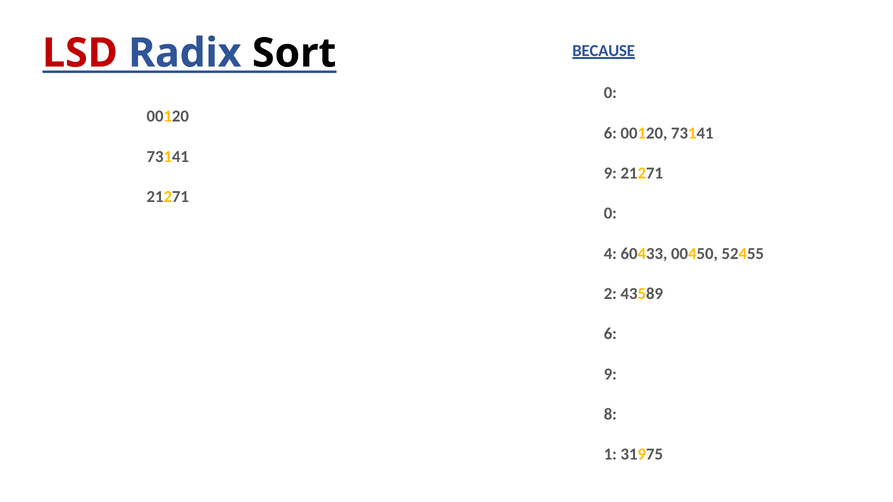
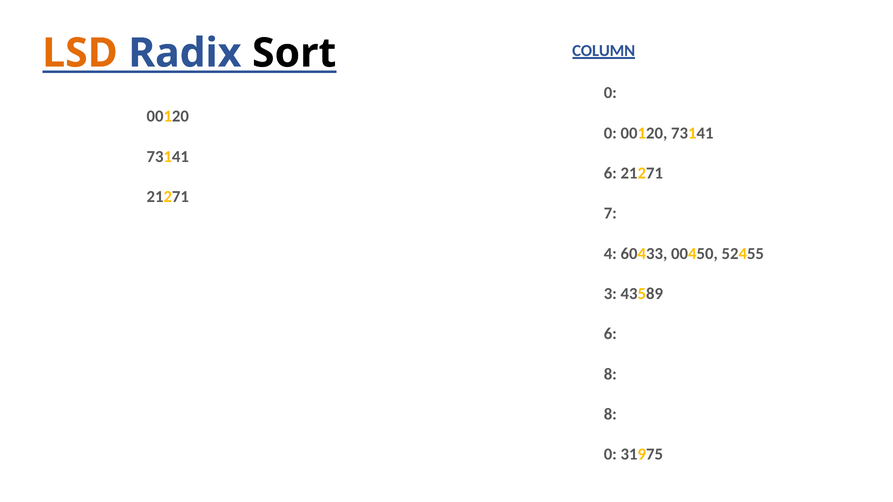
BECAUSE: BECAUSE -> COLUMN
LSD colour: red -> orange
6 at (610, 133): 6 -> 0
9 at (610, 173): 9 -> 6
0 at (610, 213): 0 -> 7
2: 2 -> 3
9 at (610, 374): 9 -> 8
1 at (610, 455): 1 -> 0
